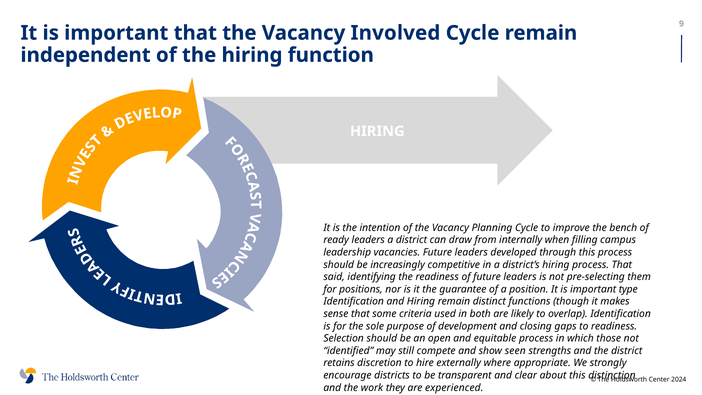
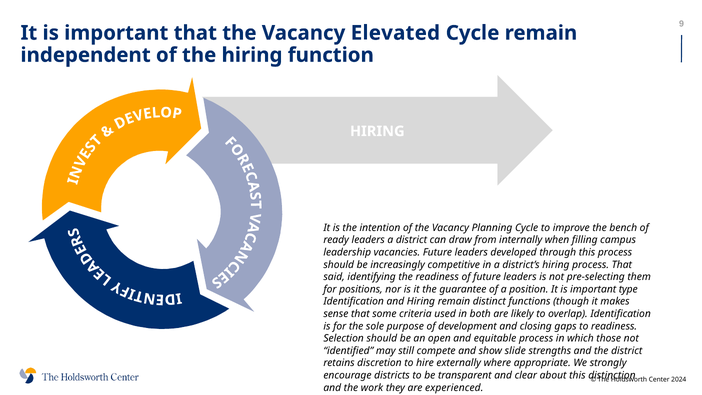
Involved: Involved -> Elevated
seen: seen -> slide
